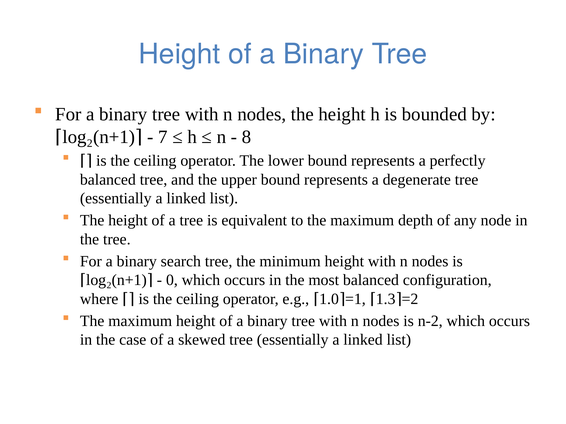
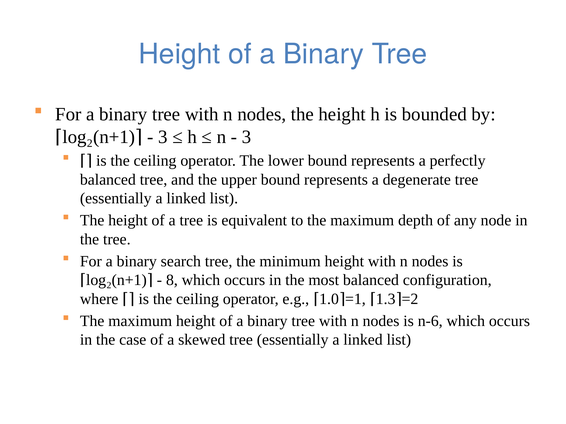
7 at (163, 137): 7 -> 3
8 at (247, 137): 8 -> 3
0: 0 -> 8
n-2: n-2 -> n-6
